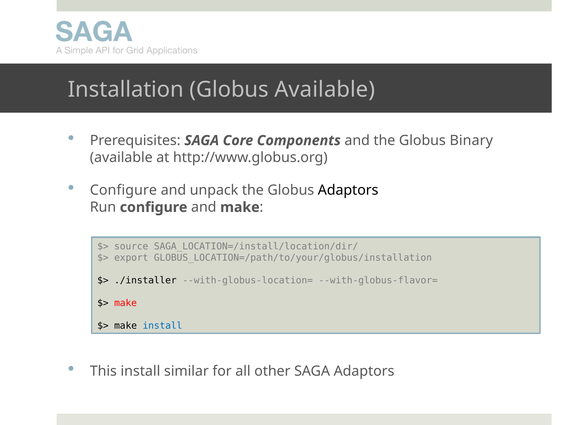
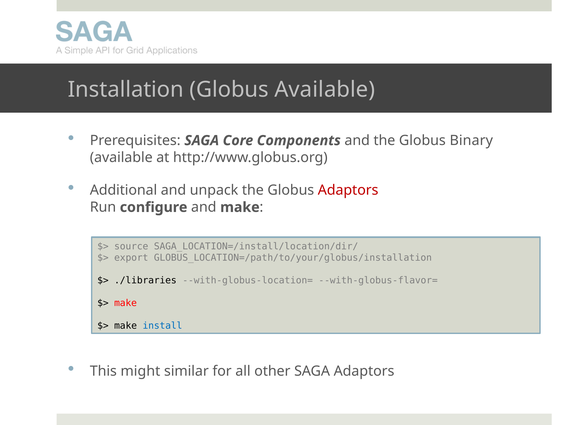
Configure at (123, 190): Configure -> Additional
Adaptors at (348, 190) colour: black -> red
./installer: ./installer -> ./libraries
This install: install -> might
